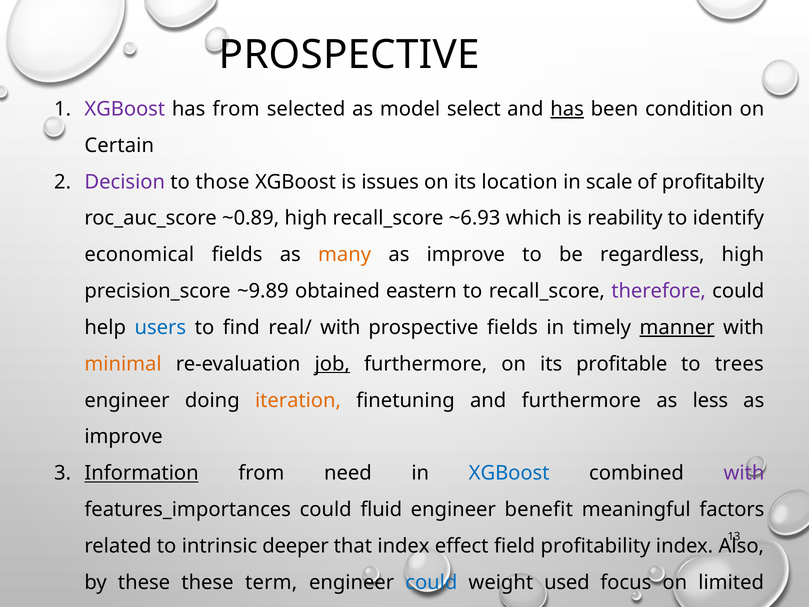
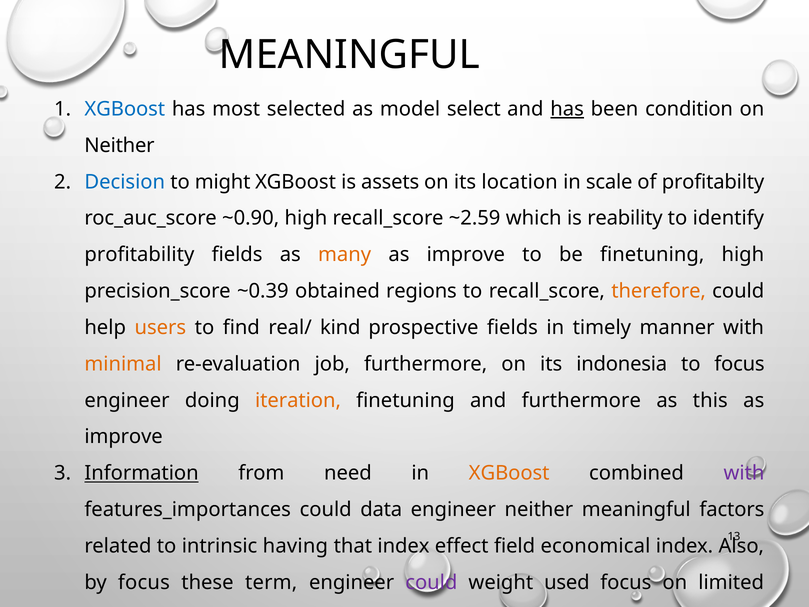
PROSPECTIVE at (349, 55): PROSPECTIVE -> MEANINGFUL
XGBoost at (125, 109) colour: purple -> blue
has from: from -> most
Certain at (119, 145): Certain -> Neither
Decision colour: purple -> blue
those: those -> might
is issues: issues -> assets
~0.89: ~0.89 -> ~0.90
~6.93: ~6.93 -> ~2.59
economical: economical -> profitability
be regardless: regardless -> finetuning
~9.89: ~9.89 -> ~0.39
eastern: eastern -> regions
therefore colour: purple -> orange
users colour: blue -> orange
real/ with: with -> kind
manner underline: present -> none
job underline: present -> none
its profitable: profitable -> indonesia
to trees: trees -> focus
less: less -> this
XGBoost at (509, 473) colour: blue -> orange
fluid: fluid -> data
engineer benefit: benefit -> neither
deeper: deeper -> having
profitability: profitability -> economical
by these: these -> focus
could at (431, 582) colour: blue -> purple
